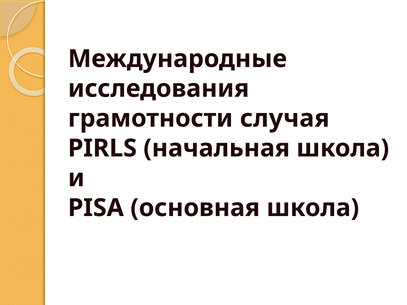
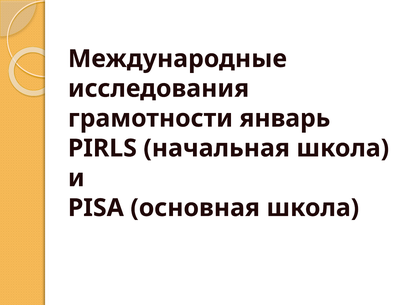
случая: случая -> январь
